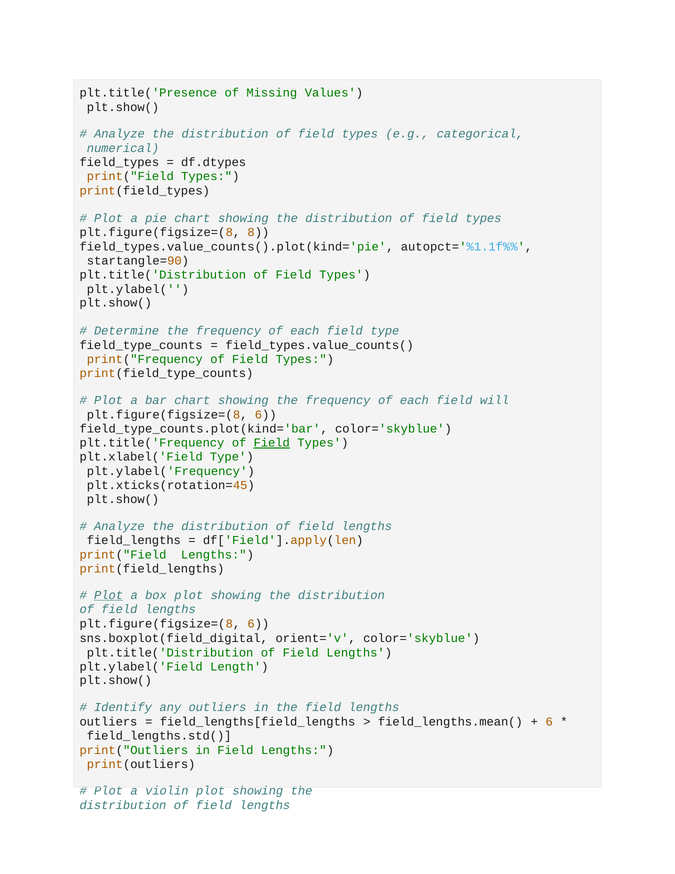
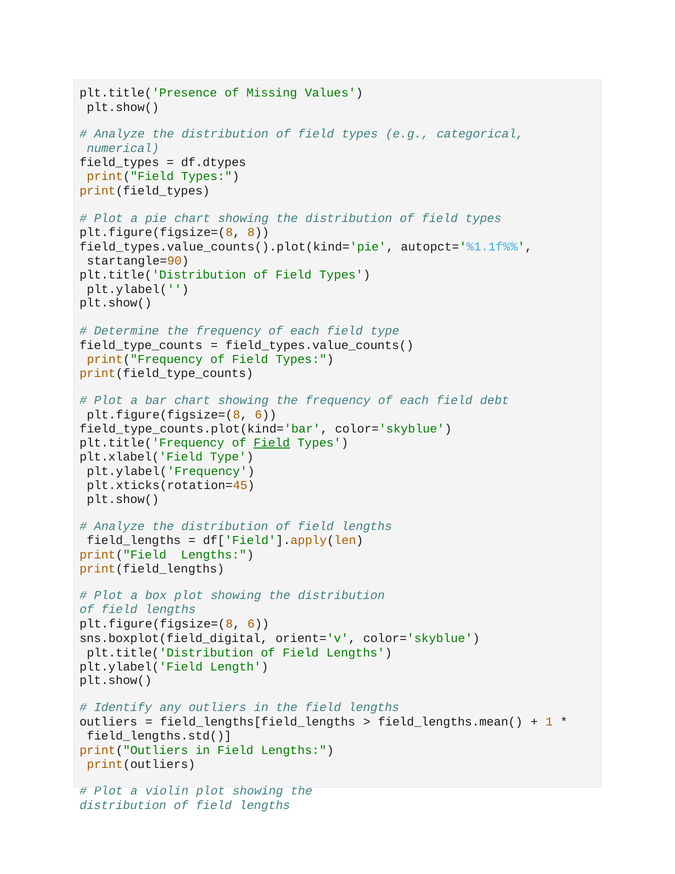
will: will -> debt
Plot at (109, 595) underline: present -> none
6 at (549, 721): 6 -> 1
